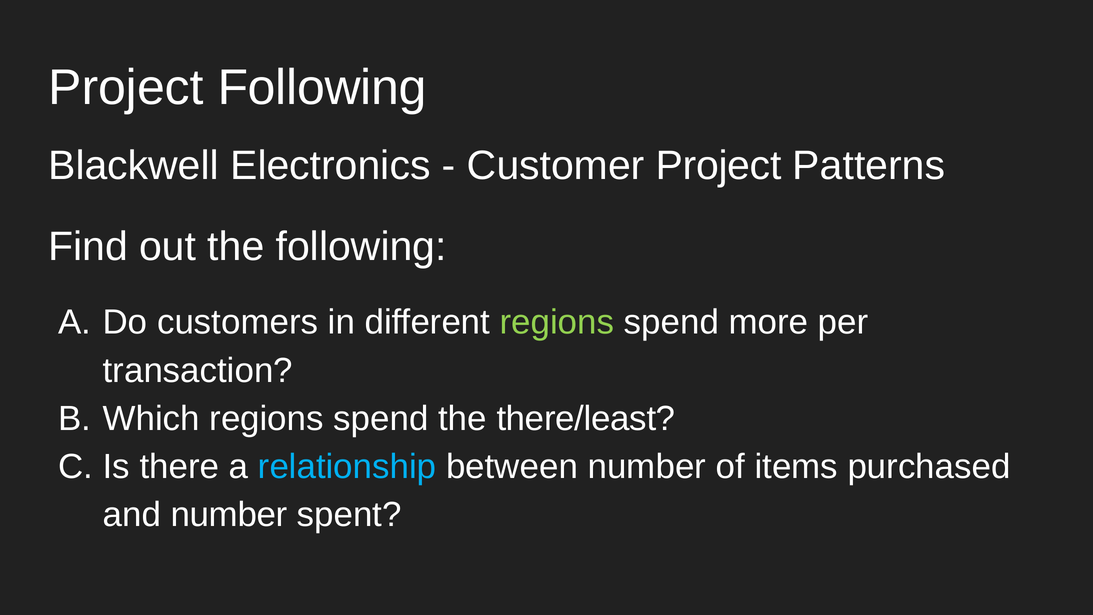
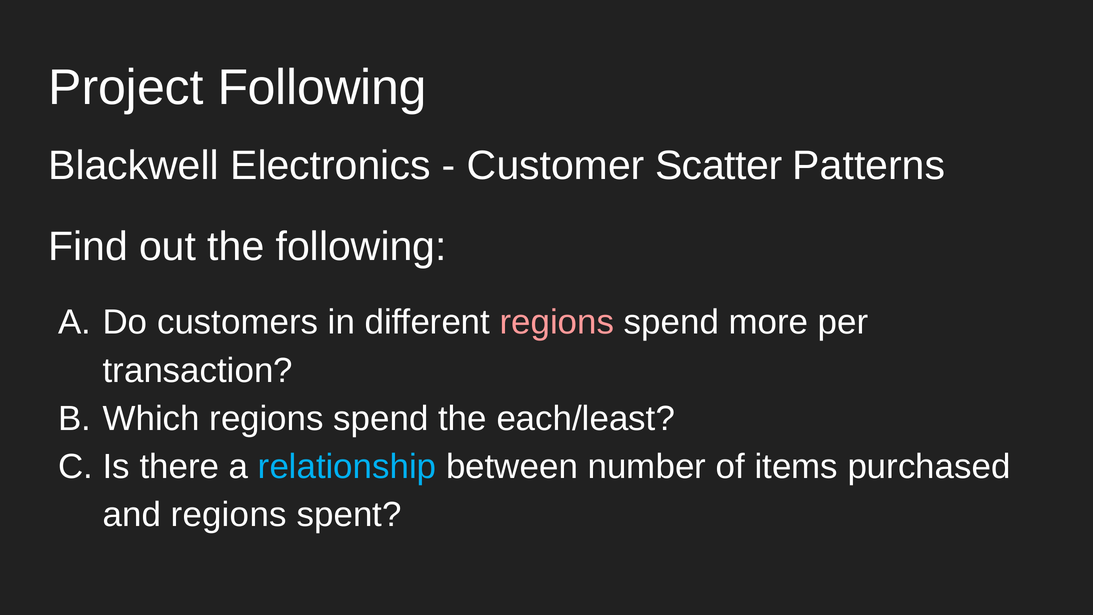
Customer Project: Project -> Scatter
regions at (557, 322) colour: light green -> pink
there/least: there/least -> each/least
and number: number -> regions
